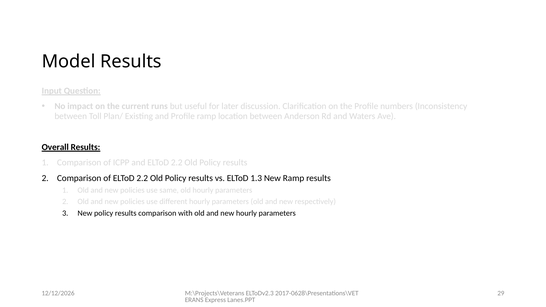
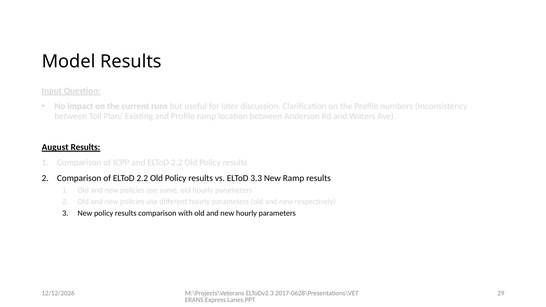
Overall: Overall -> August
1.3: 1.3 -> 3.3
